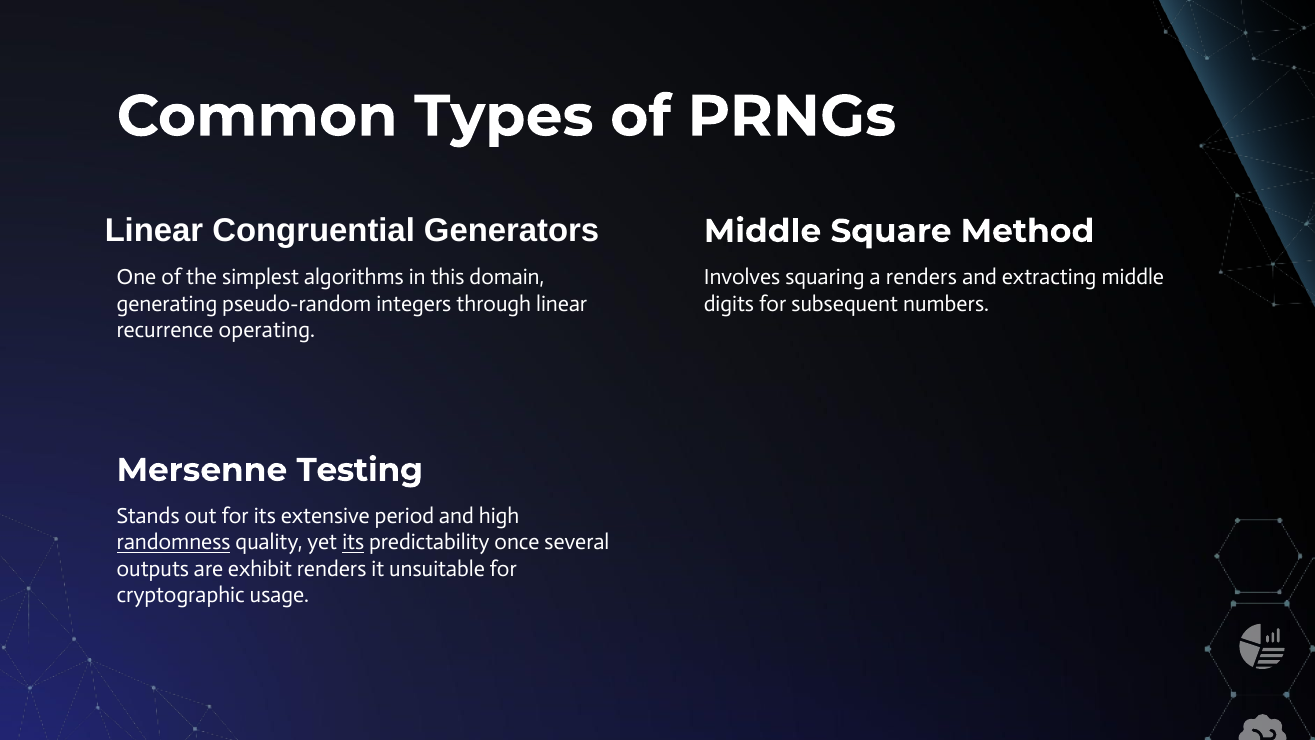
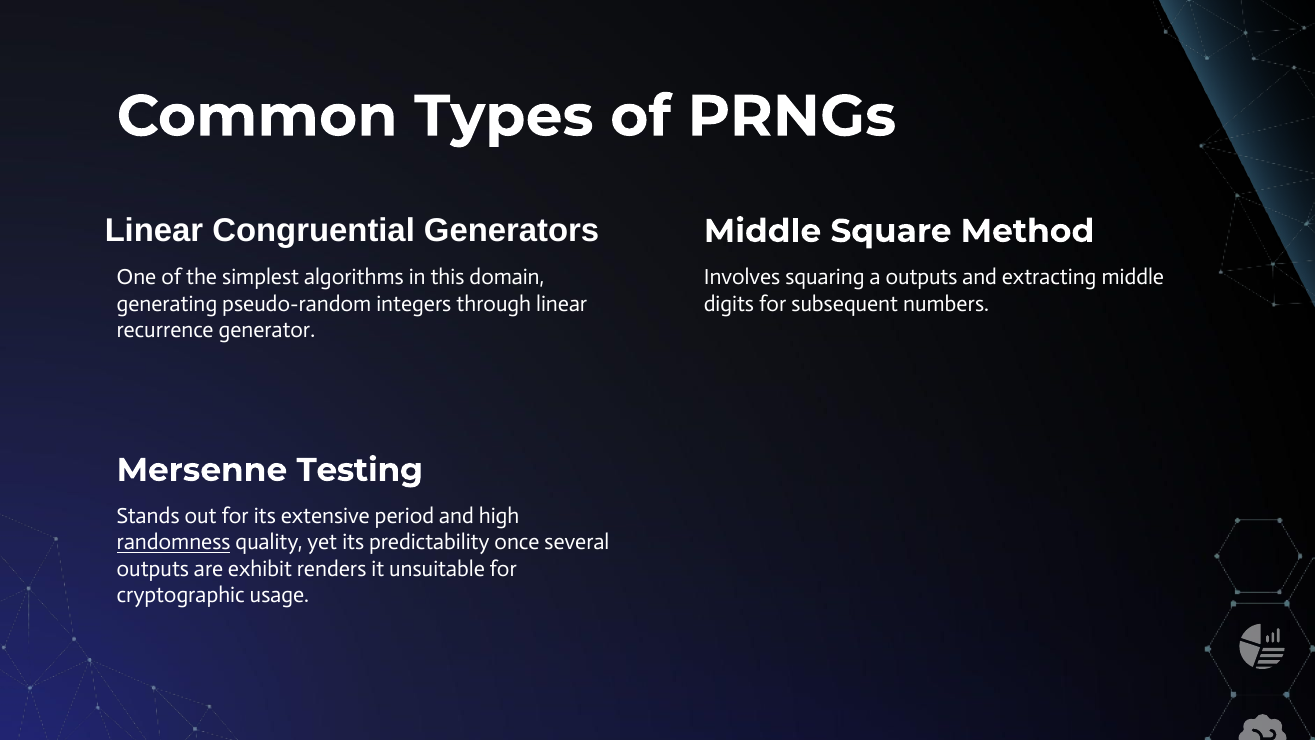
a renders: renders -> outputs
operating: operating -> generator
its at (353, 543) underline: present -> none
